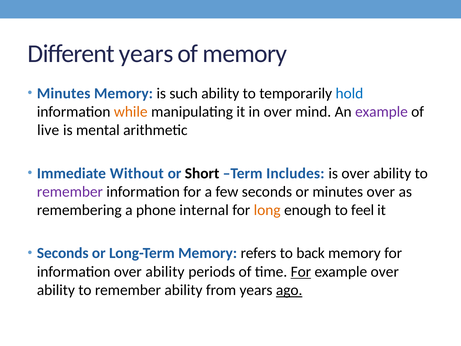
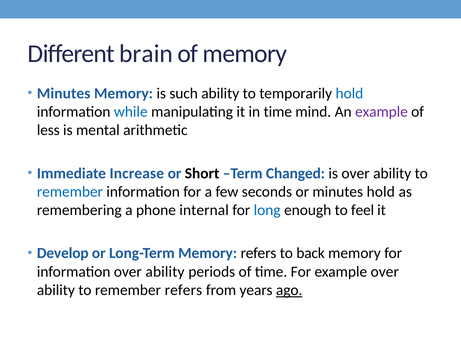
Different years: years -> brain
while colour: orange -> blue
in over: over -> time
live: live -> less
Without: Without -> Increase
Includes: Includes -> Changed
remember at (70, 192) colour: purple -> blue
minutes over: over -> hold
long colour: orange -> blue
Seconds at (63, 253): Seconds -> Develop
For at (301, 272) underline: present -> none
remember ability: ability -> refers
